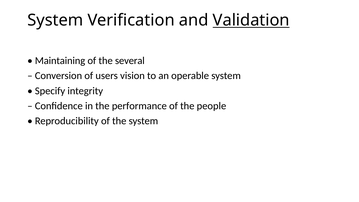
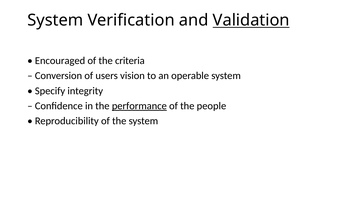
Maintaining: Maintaining -> Encouraged
several: several -> criteria
performance underline: none -> present
